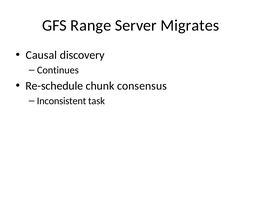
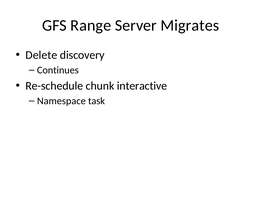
Causal: Causal -> Delete
consensus: consensus -> interactive
Inconsistent: Inconsistent -> Namespace
